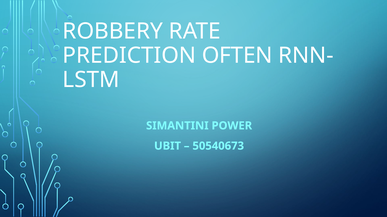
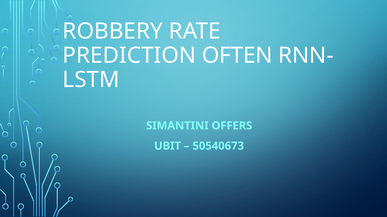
POWER: POWER -> OFFERS
